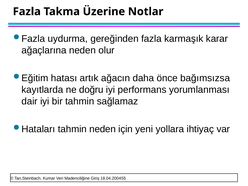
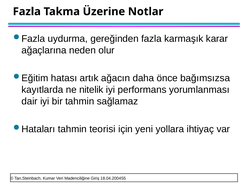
doğru: doğru -> nitelik
tahmin neden: neden -> teorisi
